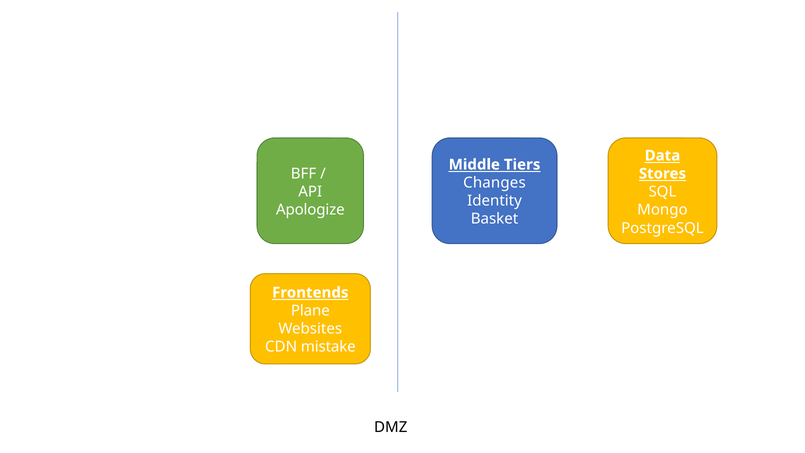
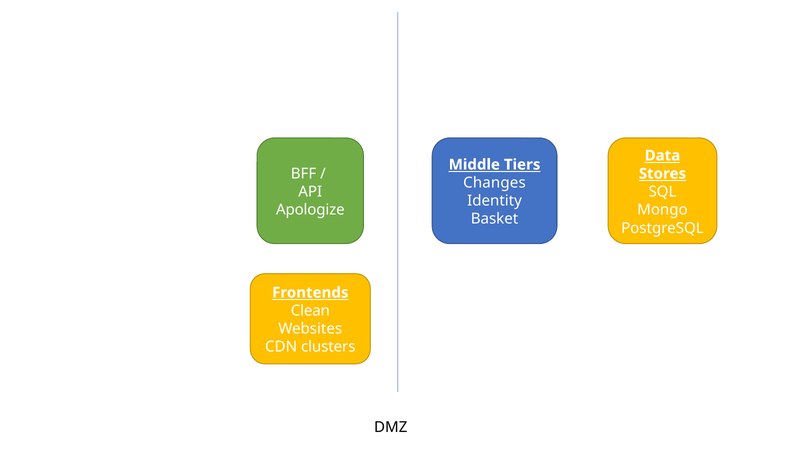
Plane: Plane -> Clean
mistake: mistake -> clusters
